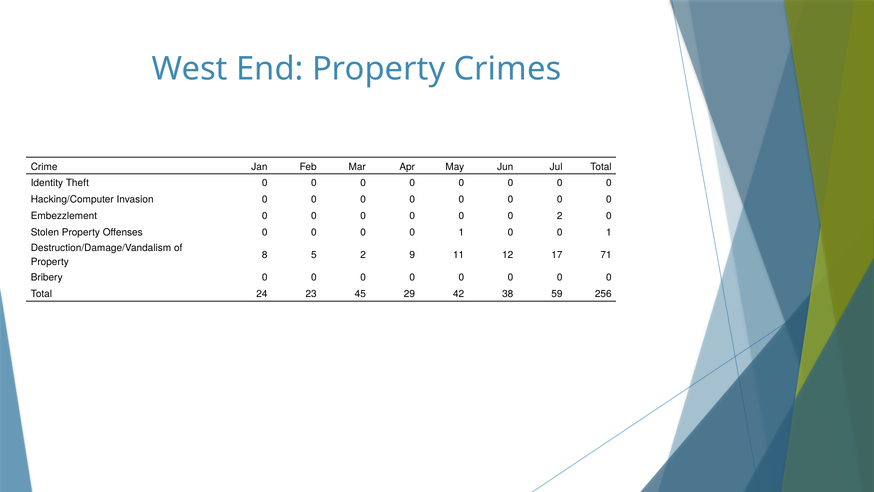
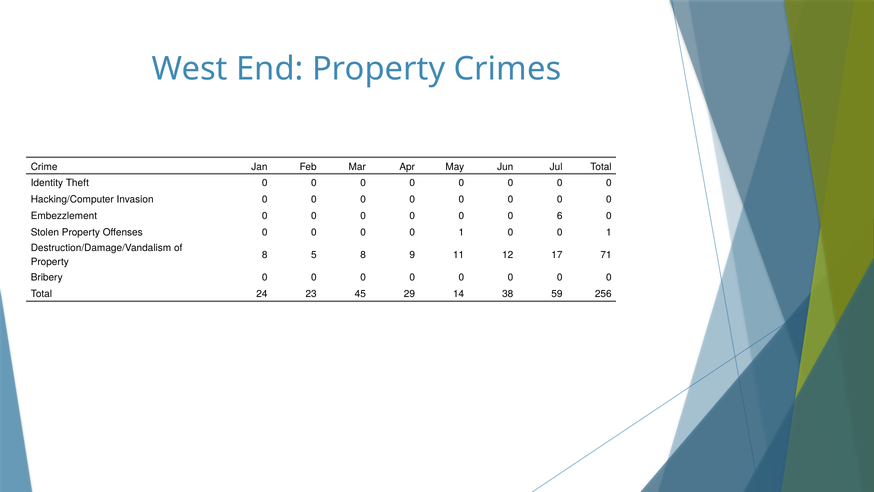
0 2: 2 -> 6
5 2: 2 -> 8
42: 42 -> 14
